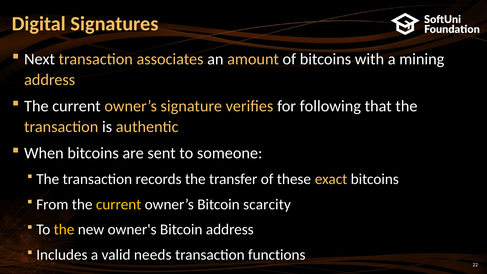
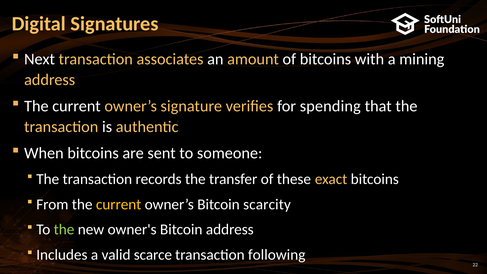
following: following -> spending
the at (64, 230) colour: yellow -> light green
needs: needs -> scarce
functions: functions -> following
